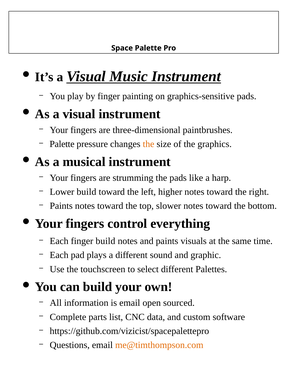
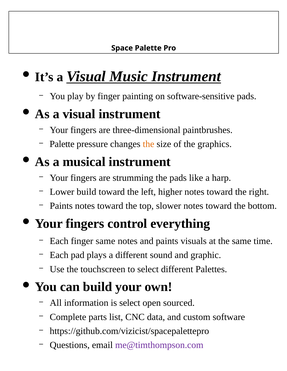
graphics-sensitive: graphics-sensitive -> software-sensitive
finger build: build -> same
is email: email -> select
me@timthompson.com colour: orange -> purple
